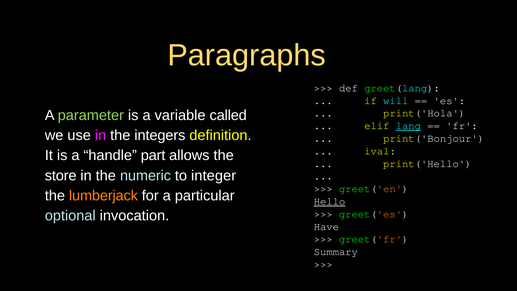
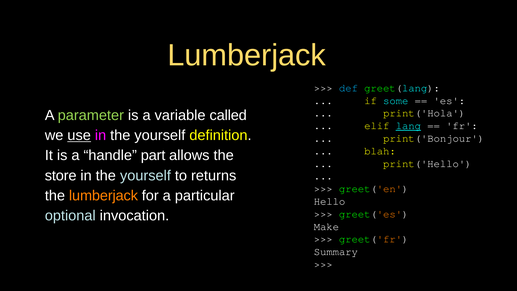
Paragraphs at (247, 55): Paragraphs -> Lumberjack
def colour: white -> light blue
will: will -> some
use underline: none -> present
integers at (160, 135): integers -> yourself
ival: ival -> blah
numeric at (145, 175): numeric -> yourself
integer: integer -> returns
Hello underline: present -> none
Have: Have -> Make
